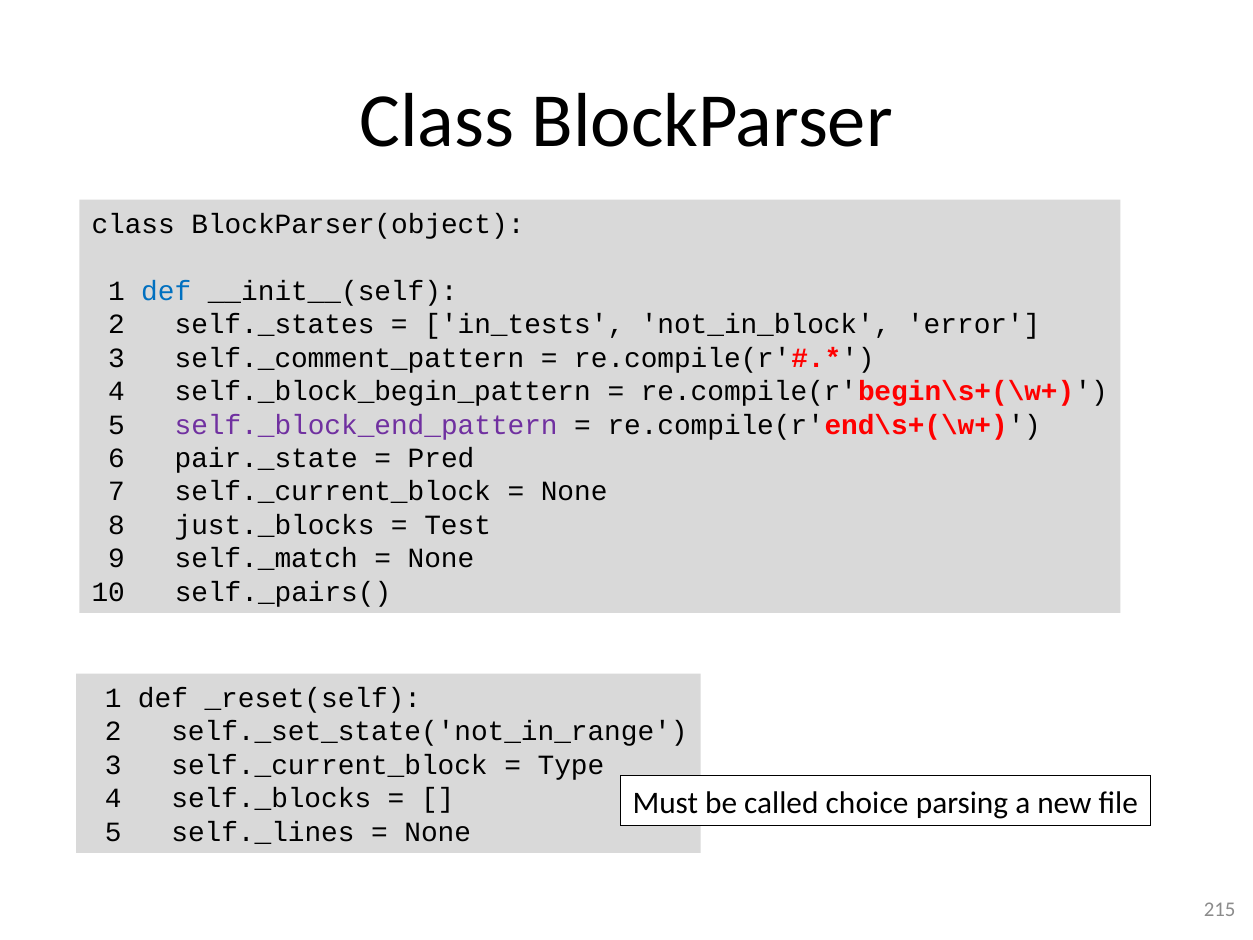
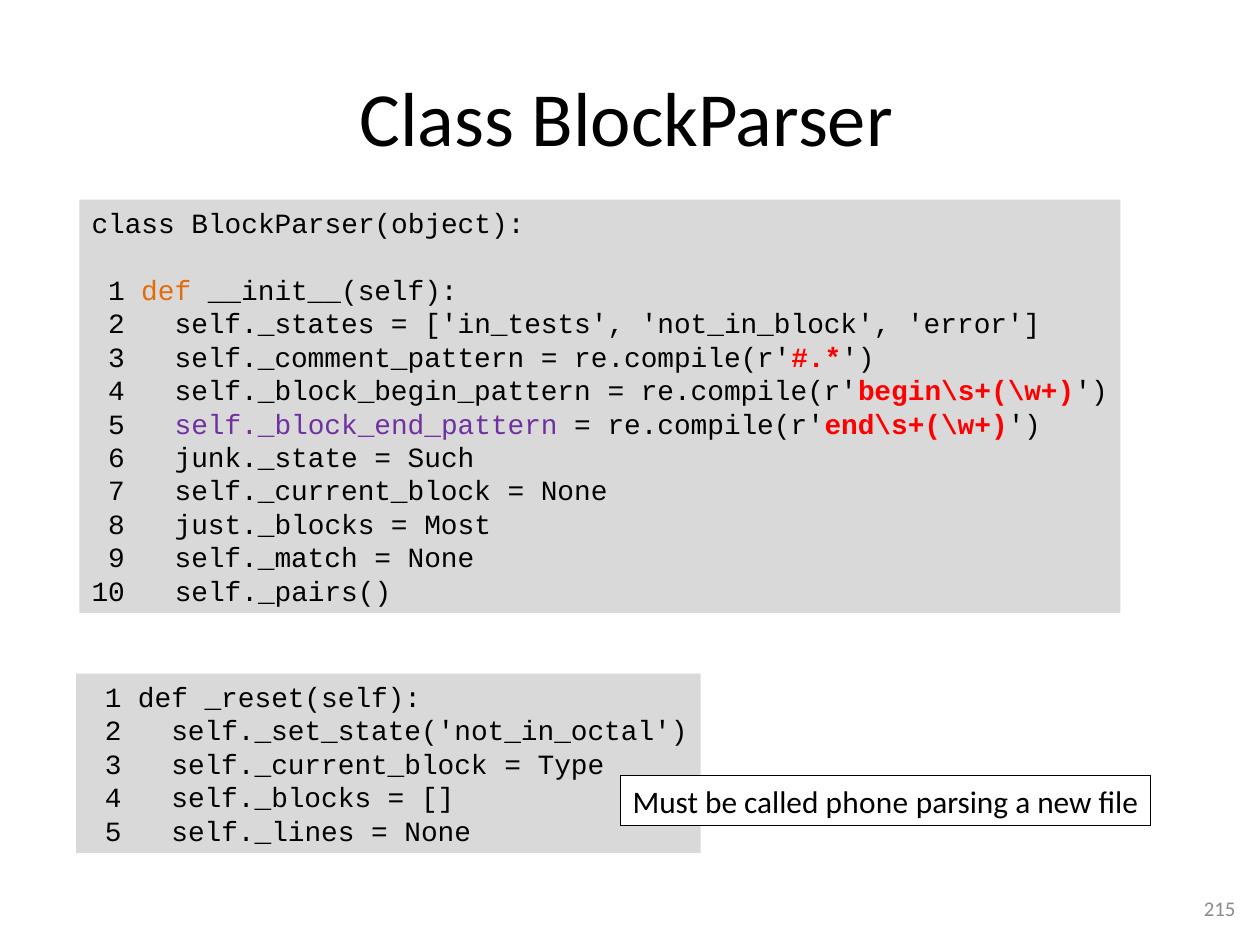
def at (166, 291) colour: blue -> orange
pair._state: pair._state -> junk._state
Pred: Pred -> Such
Test: Test -> Most
self._set_state('not_in_range: self._set_state('not_in_range -> self._set_state('not_in_octal
choice: choice -> phone
